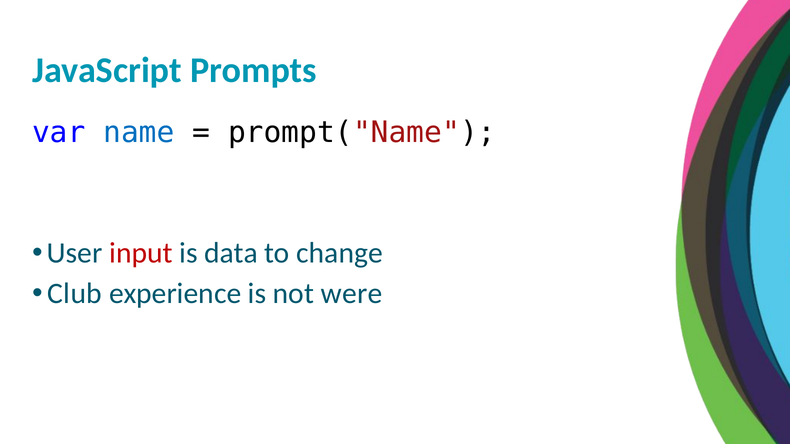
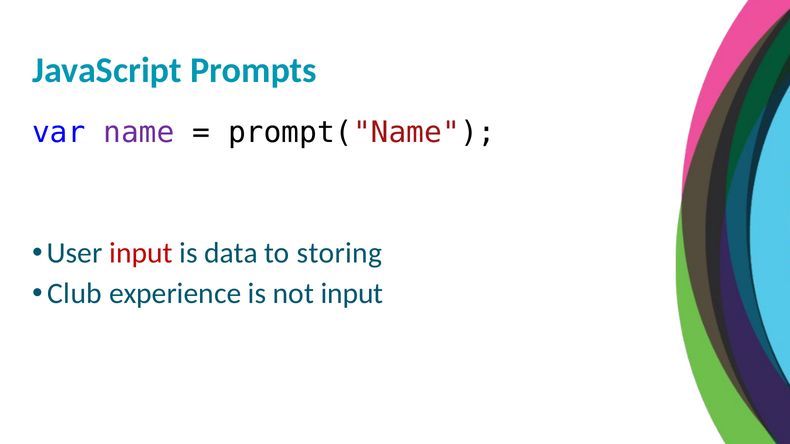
name colour: blue -> purple
change: change -> storing
not were: were -> input
